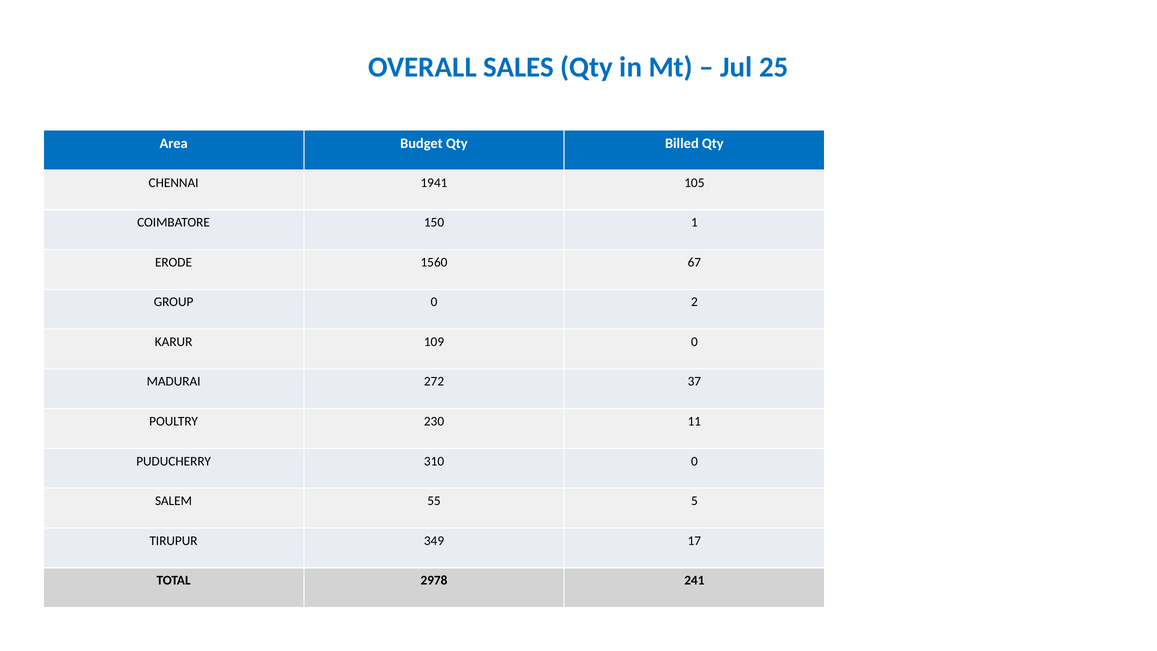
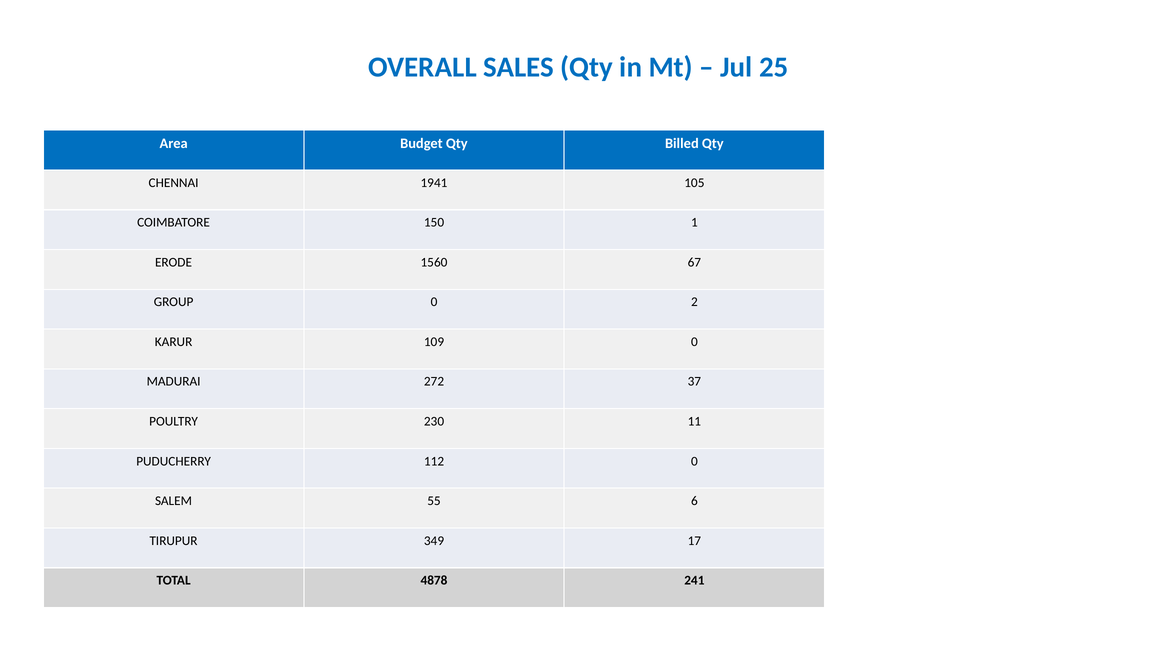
310: 310 -> 112
5: 5 -> 6
2978: 2978 -> 4878
